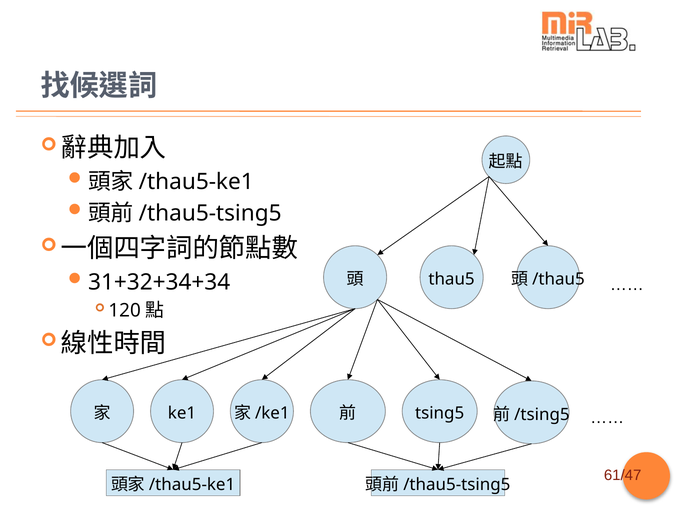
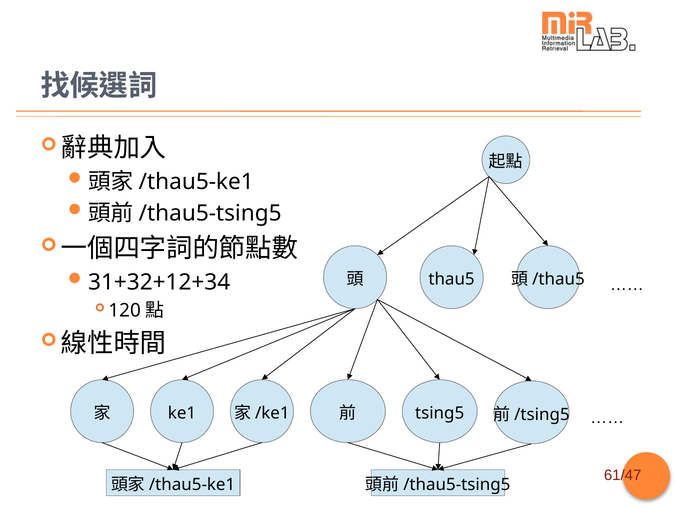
31+32+34+34: 31+32+34+34 -> 31+32+12+34
